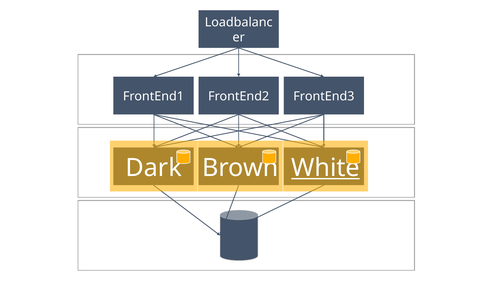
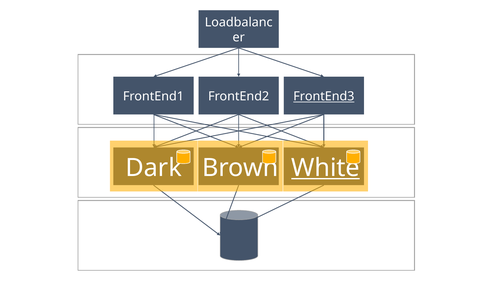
FrontEnd3 underline: none -> present
